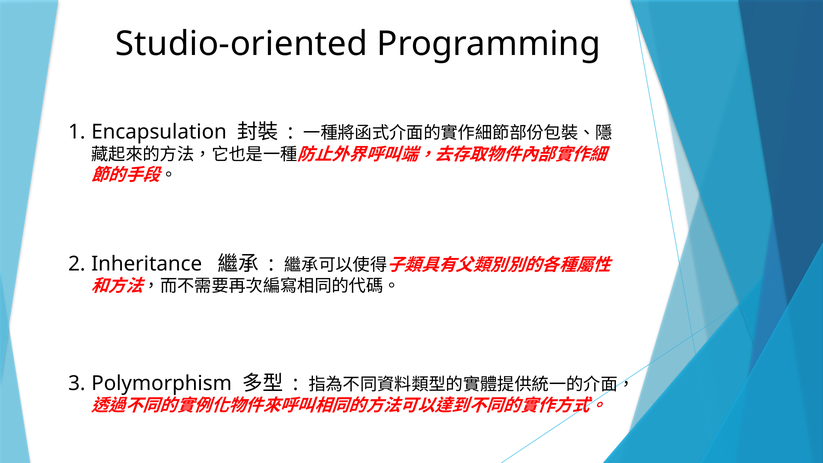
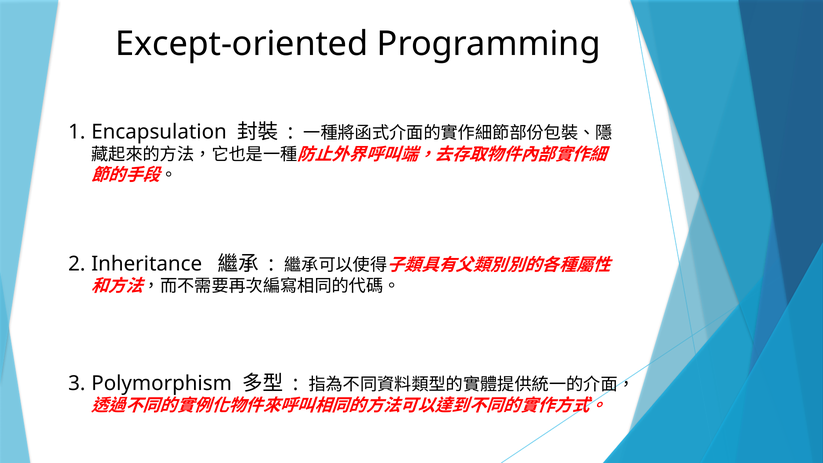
Studio-oriented: Studio-oriented -> Except-oriented
